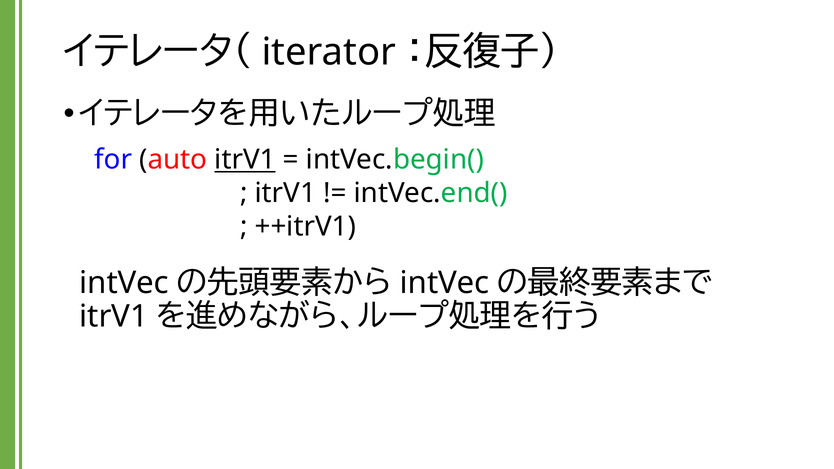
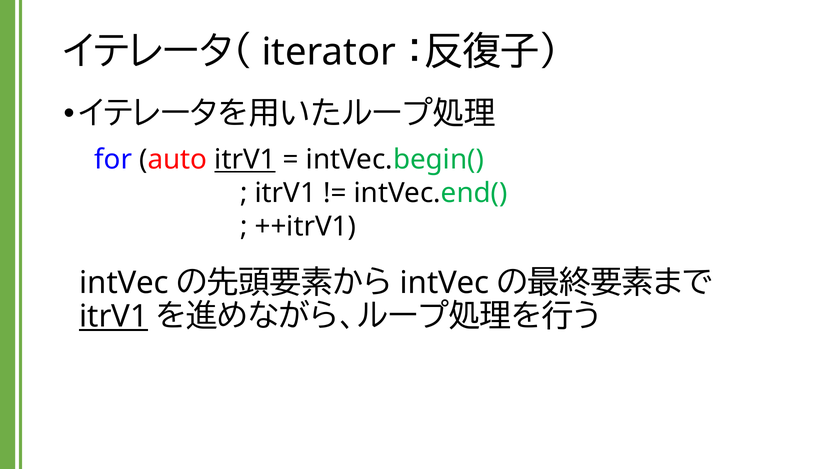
itrV1 at (114, 317) underline: none -> present
